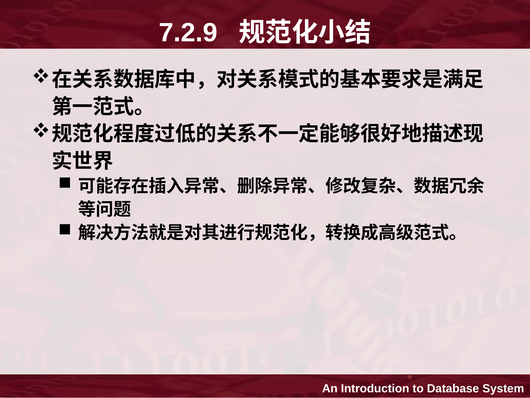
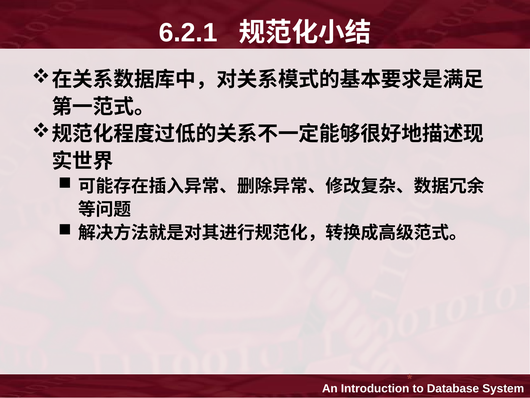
7.2.9: 7.2.9 -> 6.2.1
